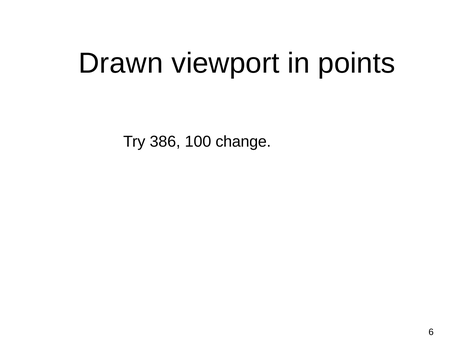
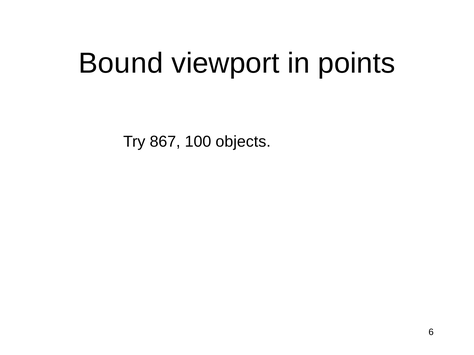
Drawn: Drawn -> Bound
386: 386 -> 867
change: change -> objects
